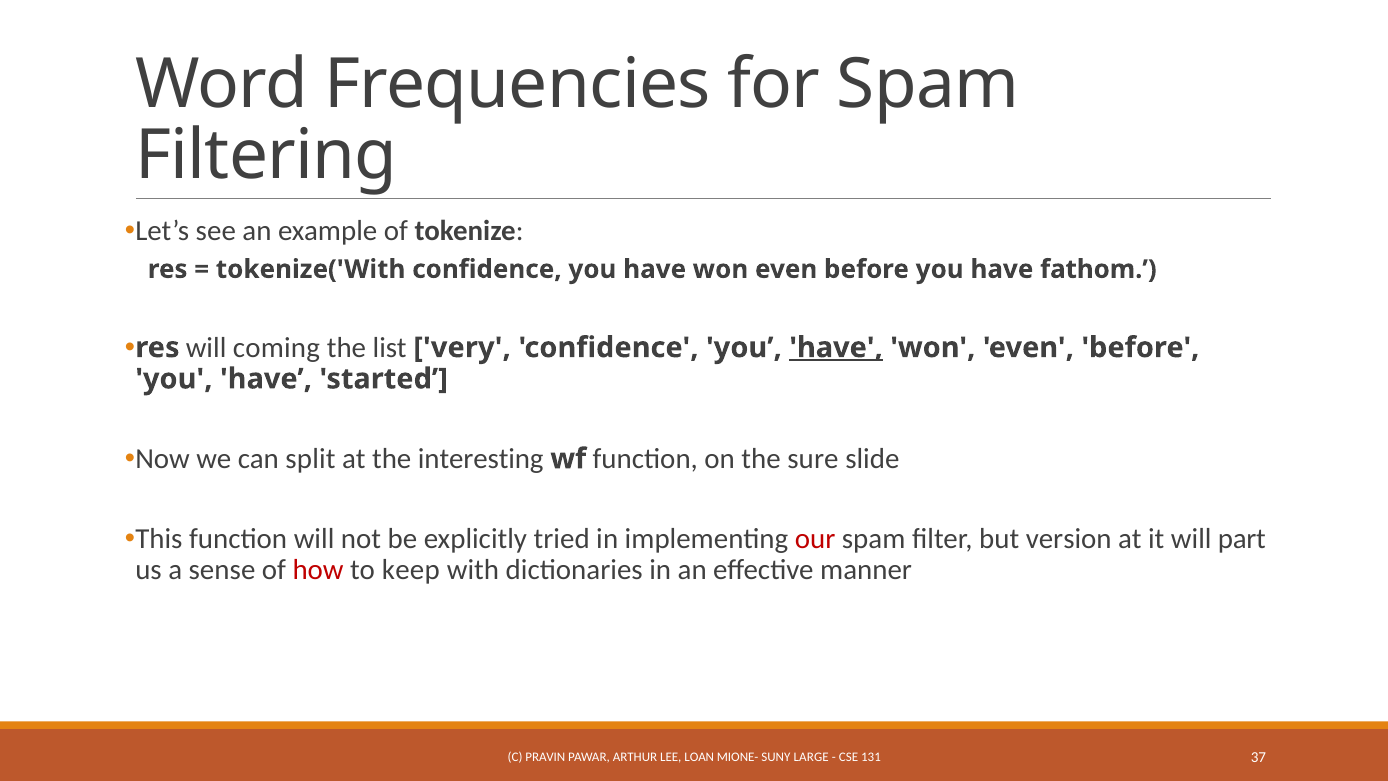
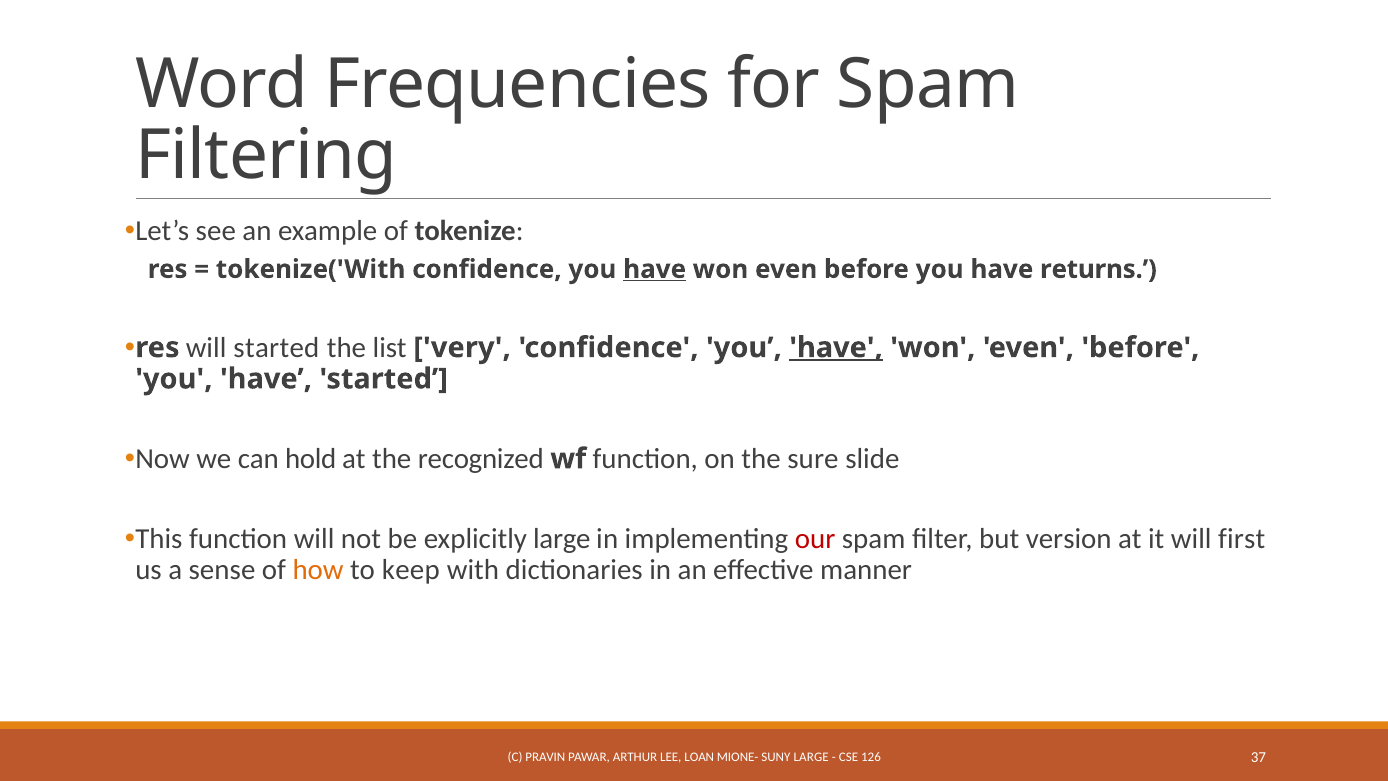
have at (655, 269) underline: none -> present
fathom: fathom -> returns
will coming: coming -> started
split: split -> hold
interesting: interesting -> recognized
explicitly tried: tried -> large
part: part -> first
how colour: red -> orange
131: 131 -> 126
